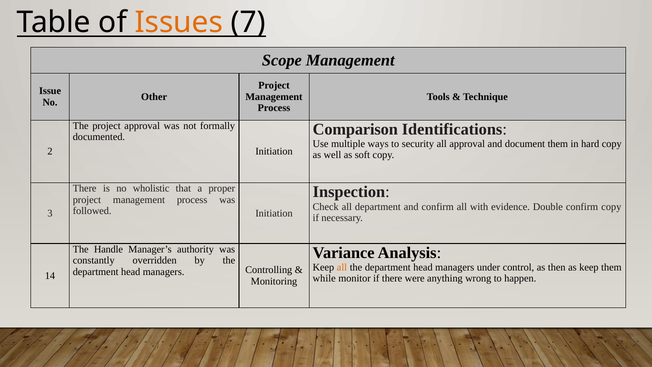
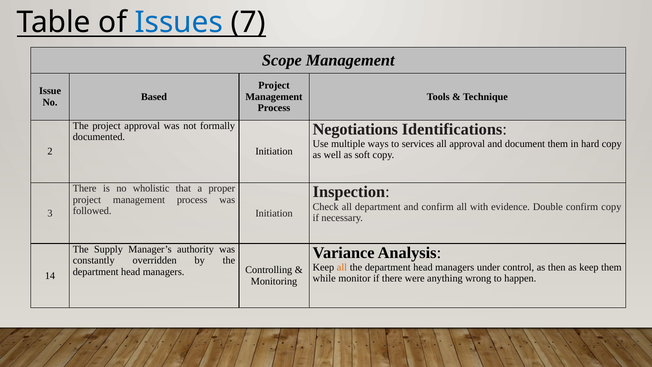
Issues colour: orange -> blue
Other: Other -> Based
Comparison: Comparison -> Negotiations
security: security -> services
Handle: Handle -> Supply
